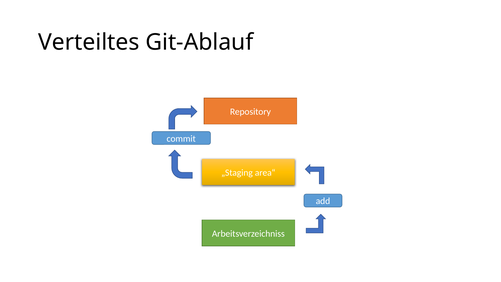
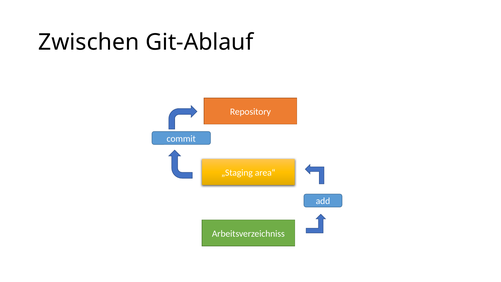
Verteiltes: Verteiltes -> Zwischen
